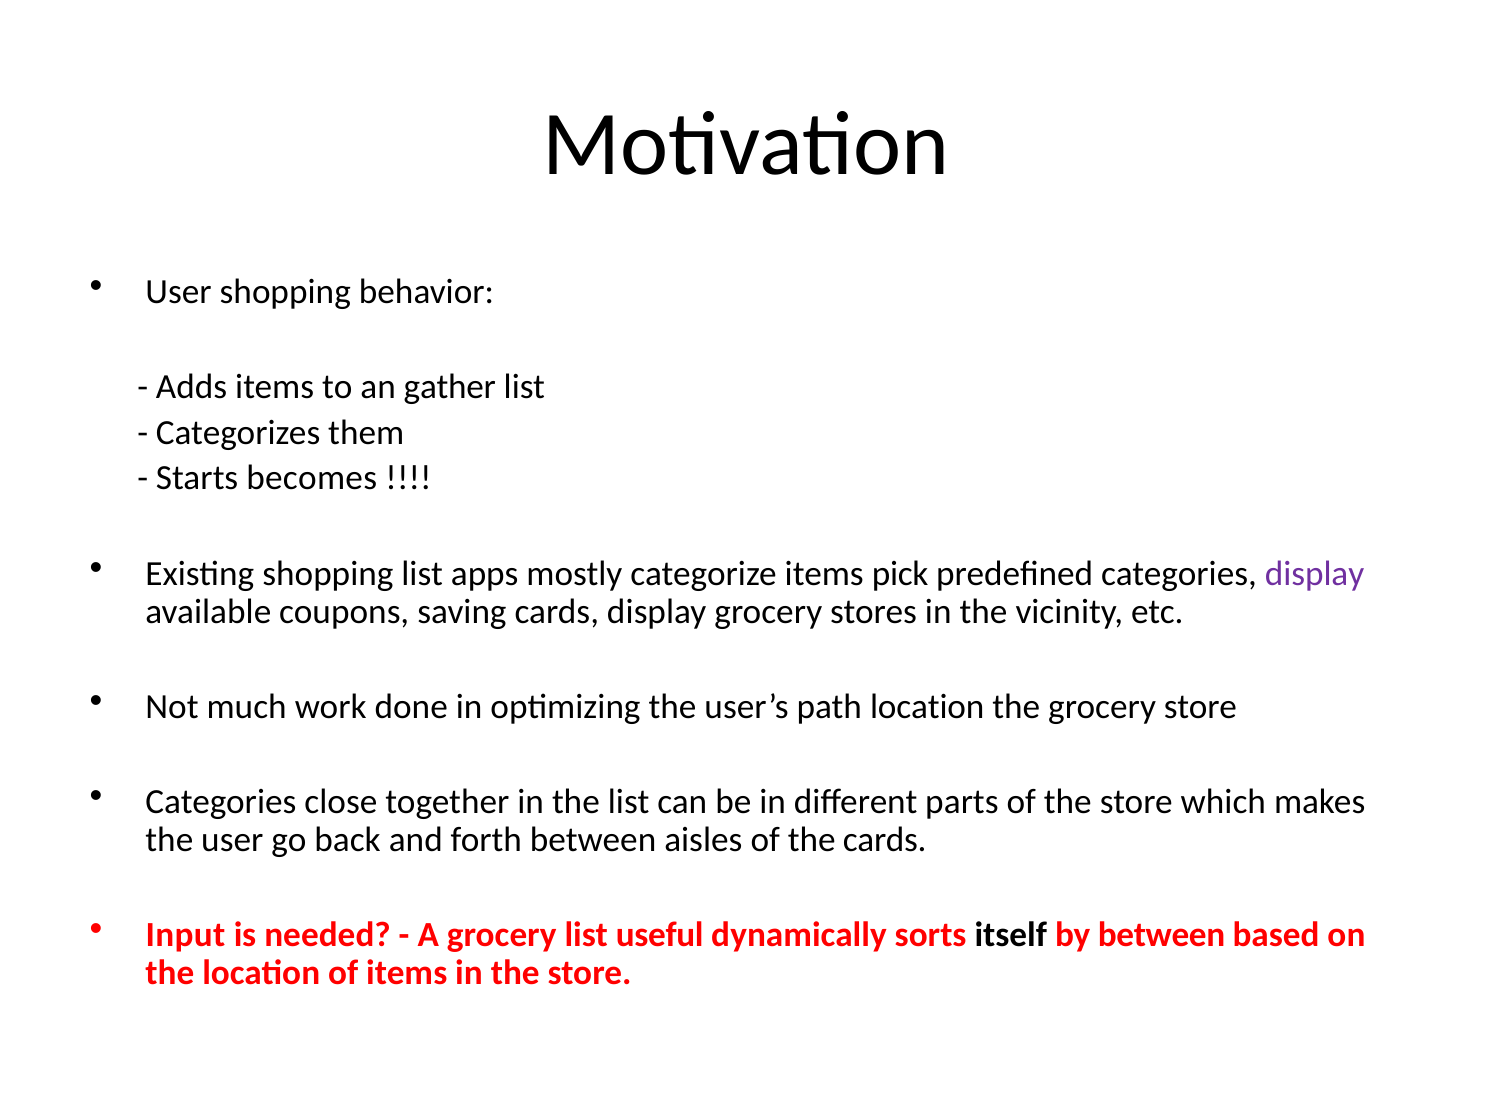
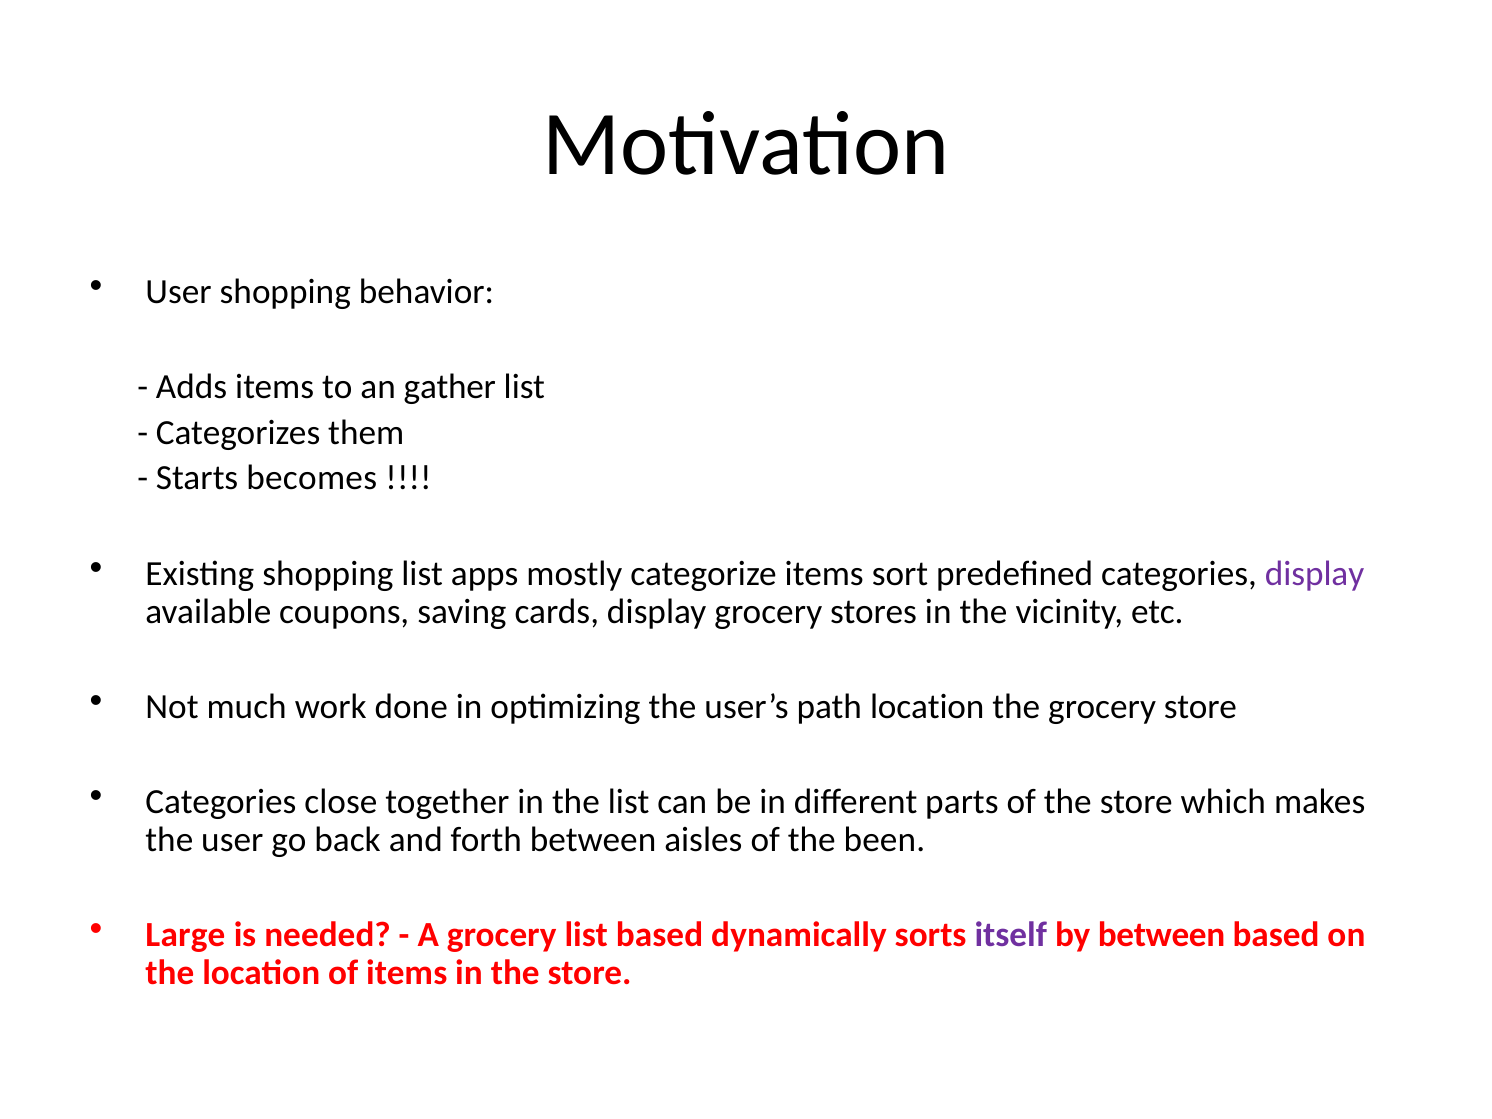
pick: pick -> sort
the cards: cards -> been
Input: Input -> Large
list useful: useful -> based
itself colour: black -> purple
